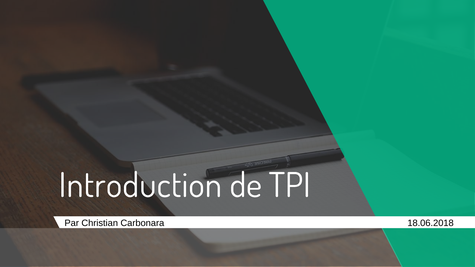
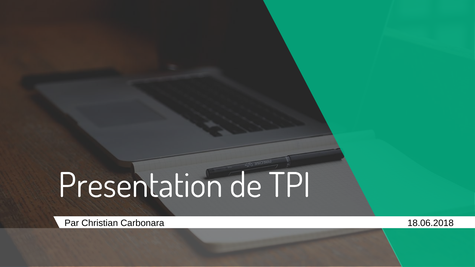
Introduction: Introduction -> Presentation
